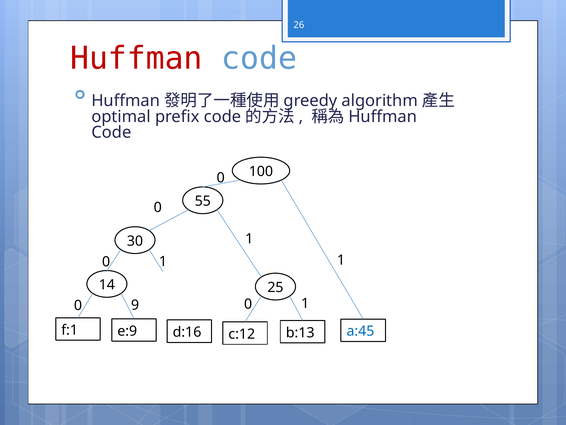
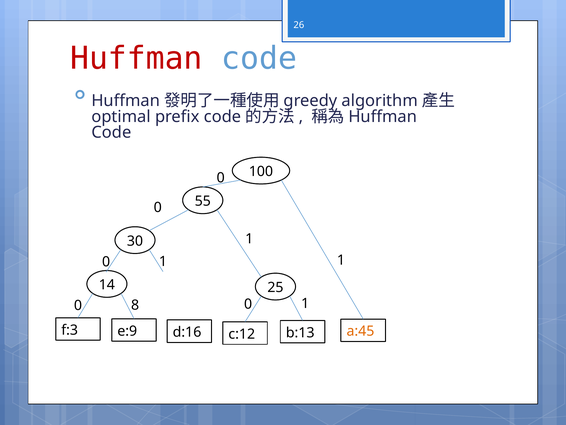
9: 9 -> 8
f:1: f:1 -> f:3
a:45 colour: blue -> orange
